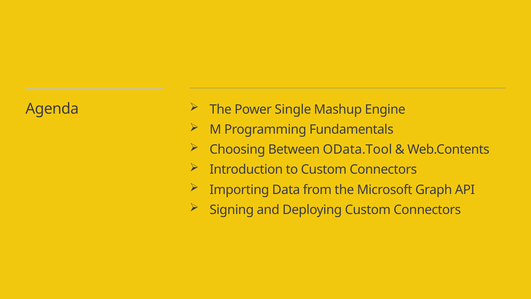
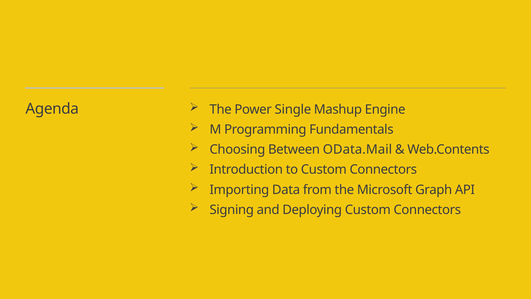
OData.Tool: OData.Tool -> OData.Mail
